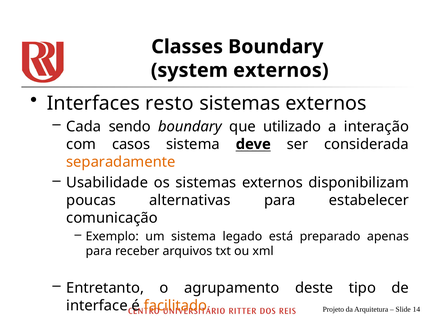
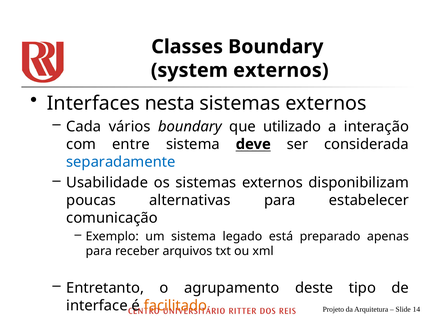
resto: resto -> nesta
sendo: sendo -> vários
casos: casos -> entre
separadamente colour: orange -> blue
